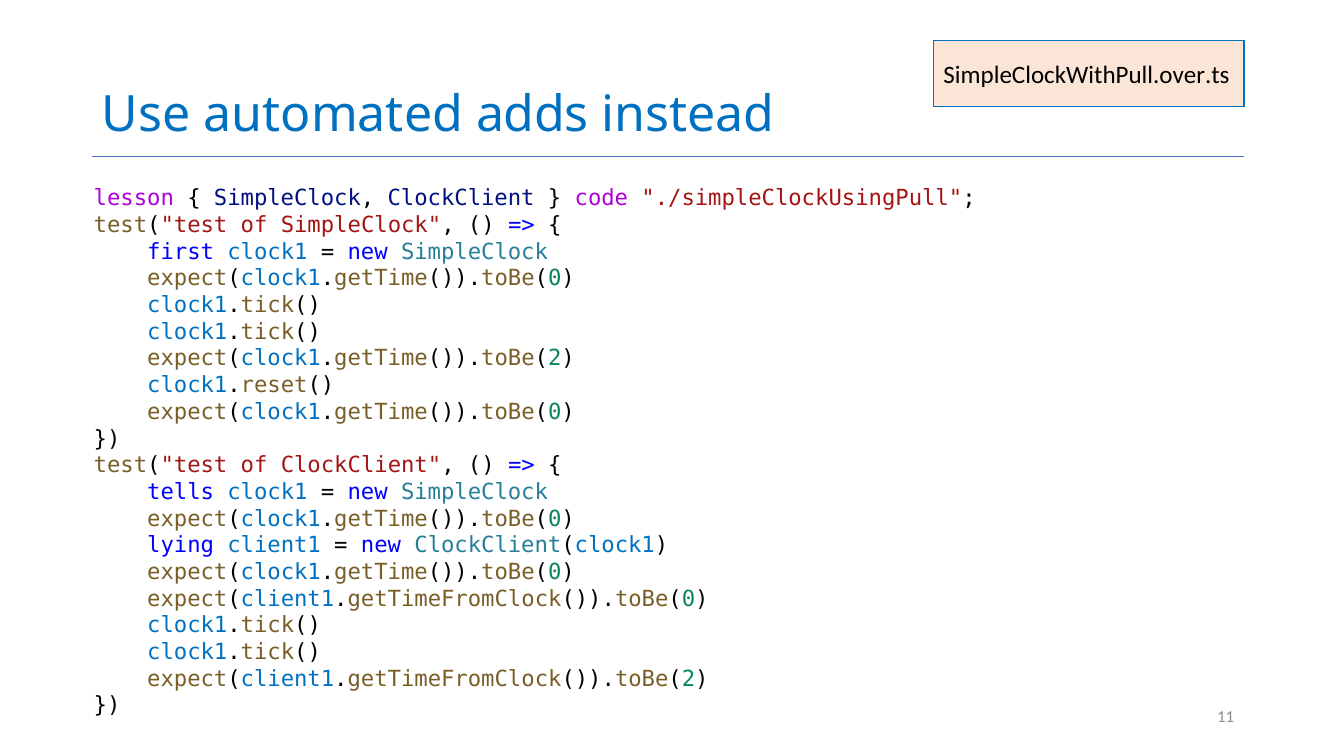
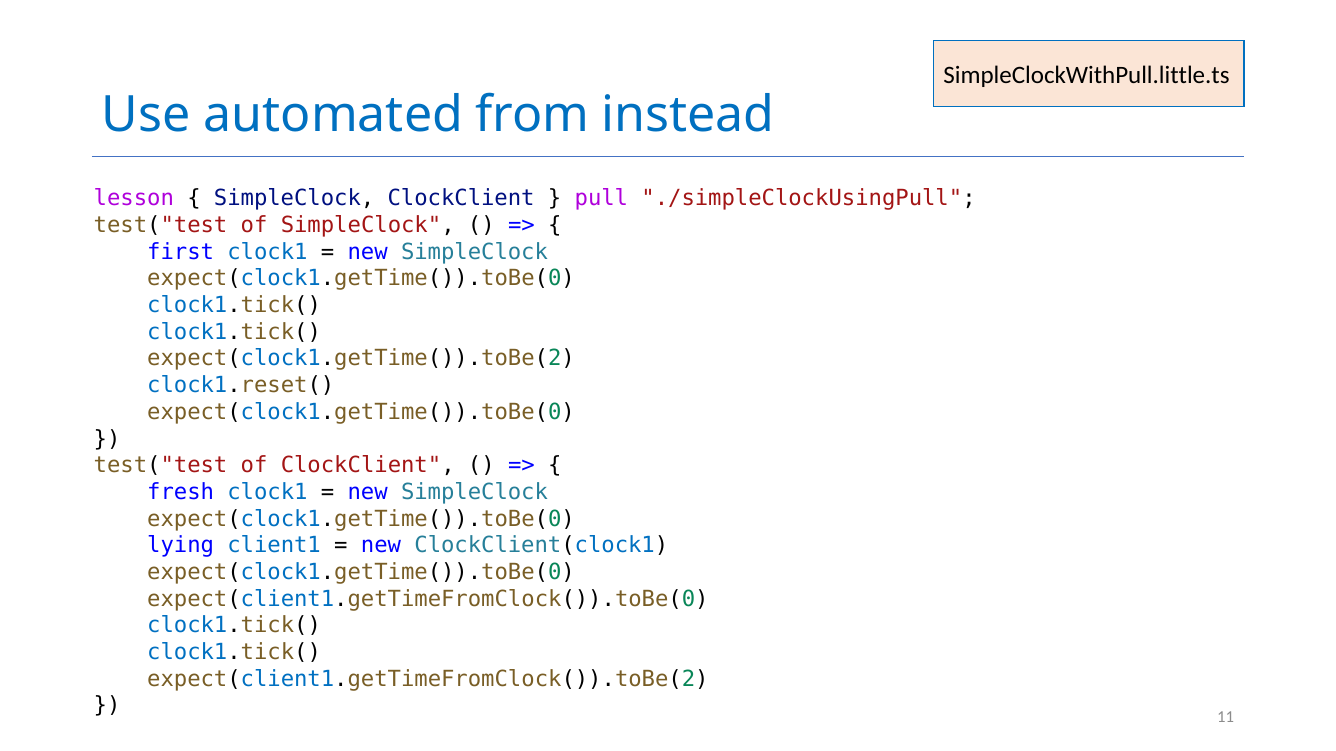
SimpleClockWithPull.over.ts: SimpleClockWithPull.over.ts -> SimpleClockWithPull.little.ts
adds: adds -> from
code: code -> pull
tells: tells -> fresh
